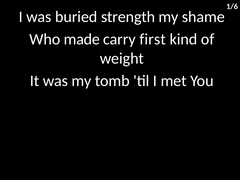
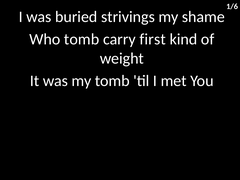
strength: strength -> strivings
Who made: made -> tomb
